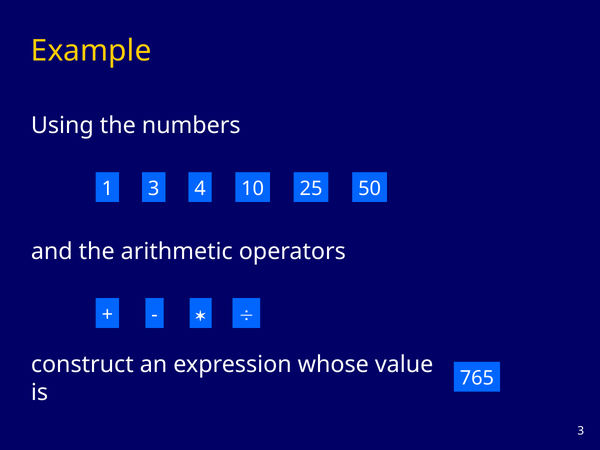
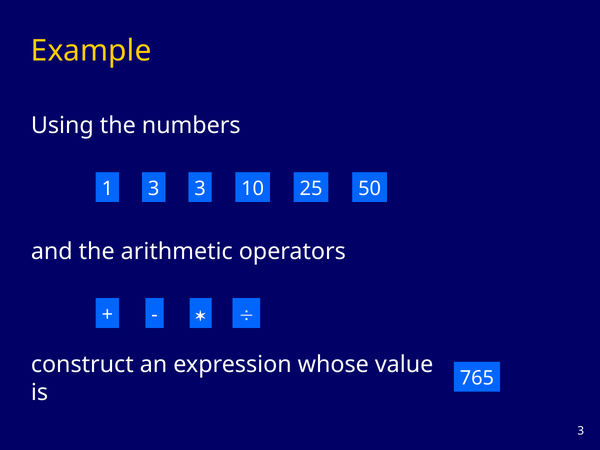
3 4: 4 -> 3
